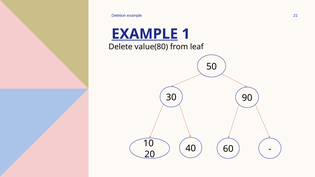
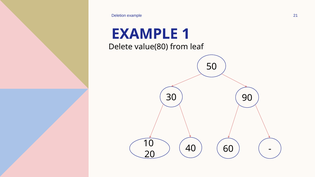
EXAMPLE at (145, 34) underline: present -> none
